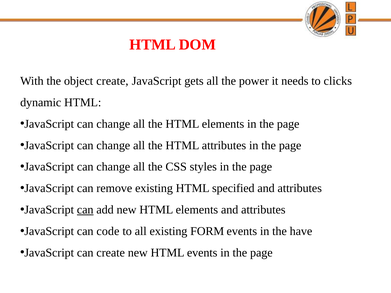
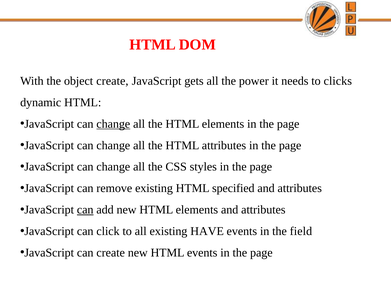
change at (113, 124) underline: none -> present
code: code -> click
FORM: FORM -> HAVE
have: have -> field
